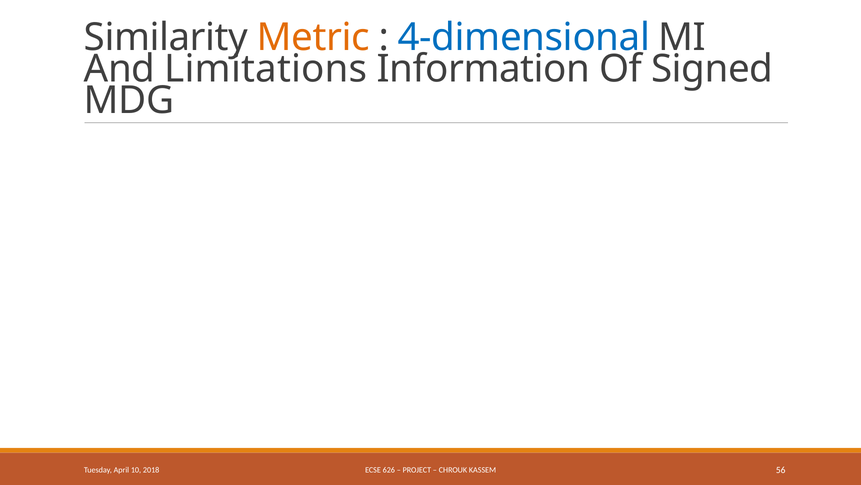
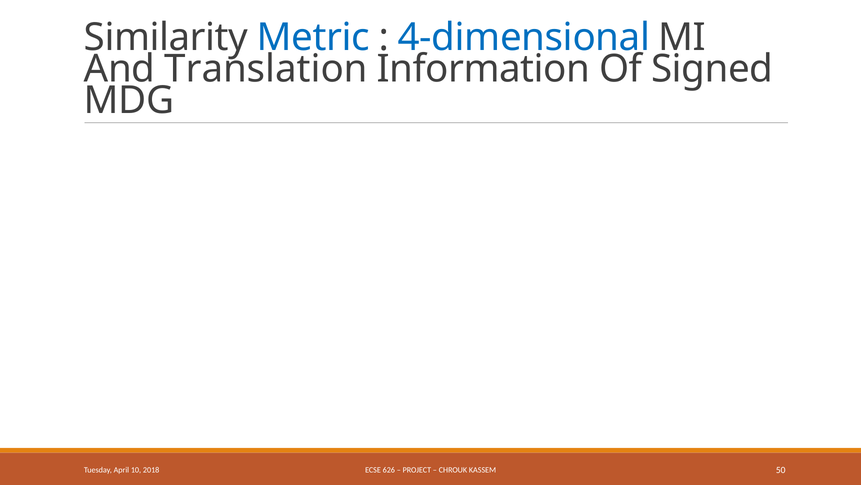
Metric colour: orange -> blue
Limitations: Limitations -> Translation
56: 56 -> 50
